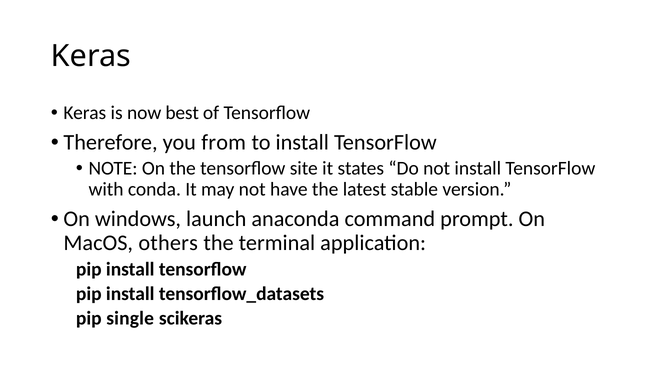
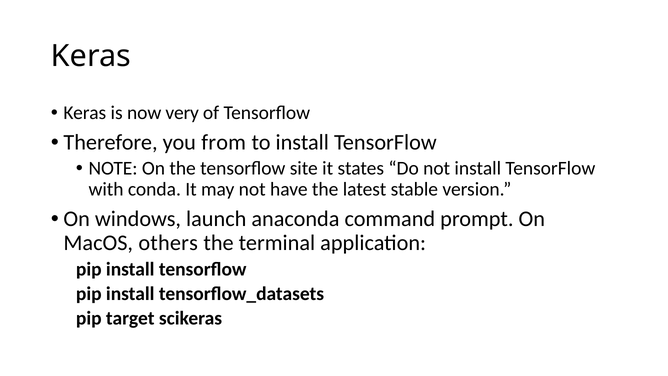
best: best -> very
single: single -> target
